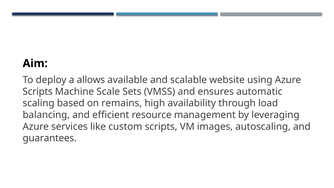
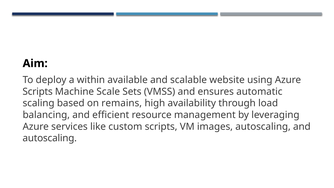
allows: allows -> within
guarantees at (50, 138): guarantees -> autoscaling
